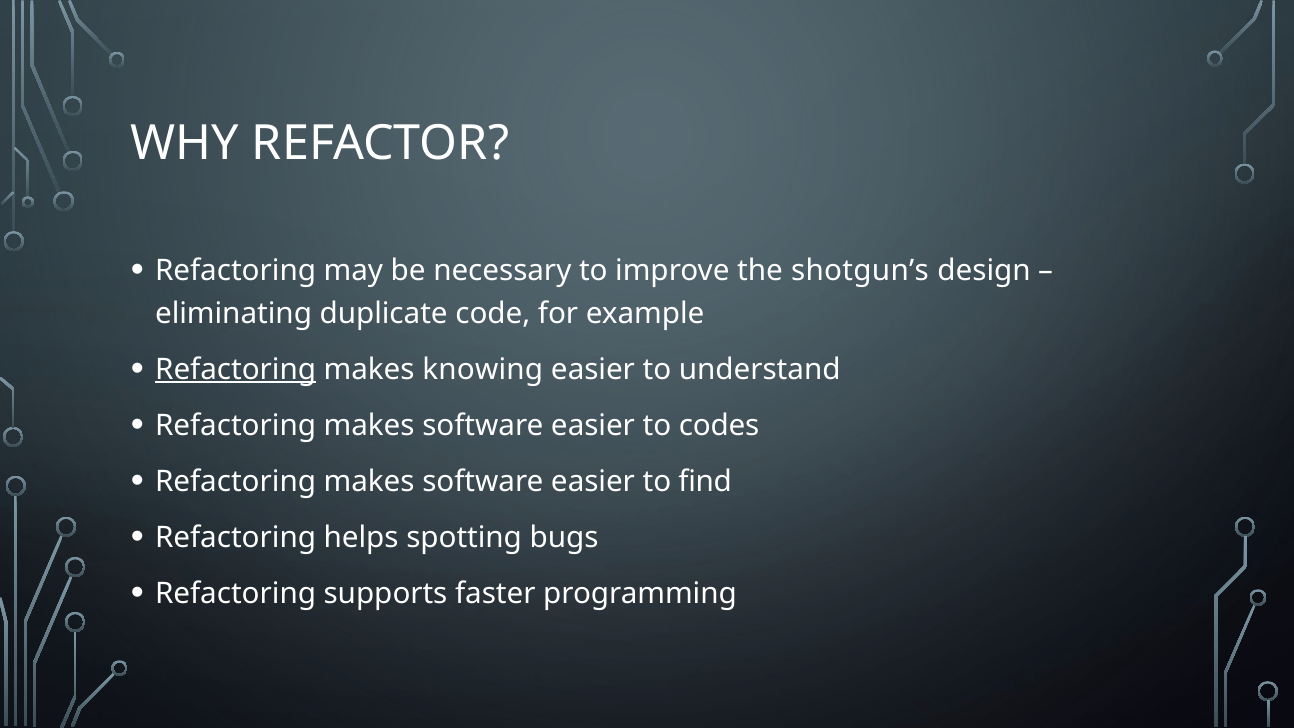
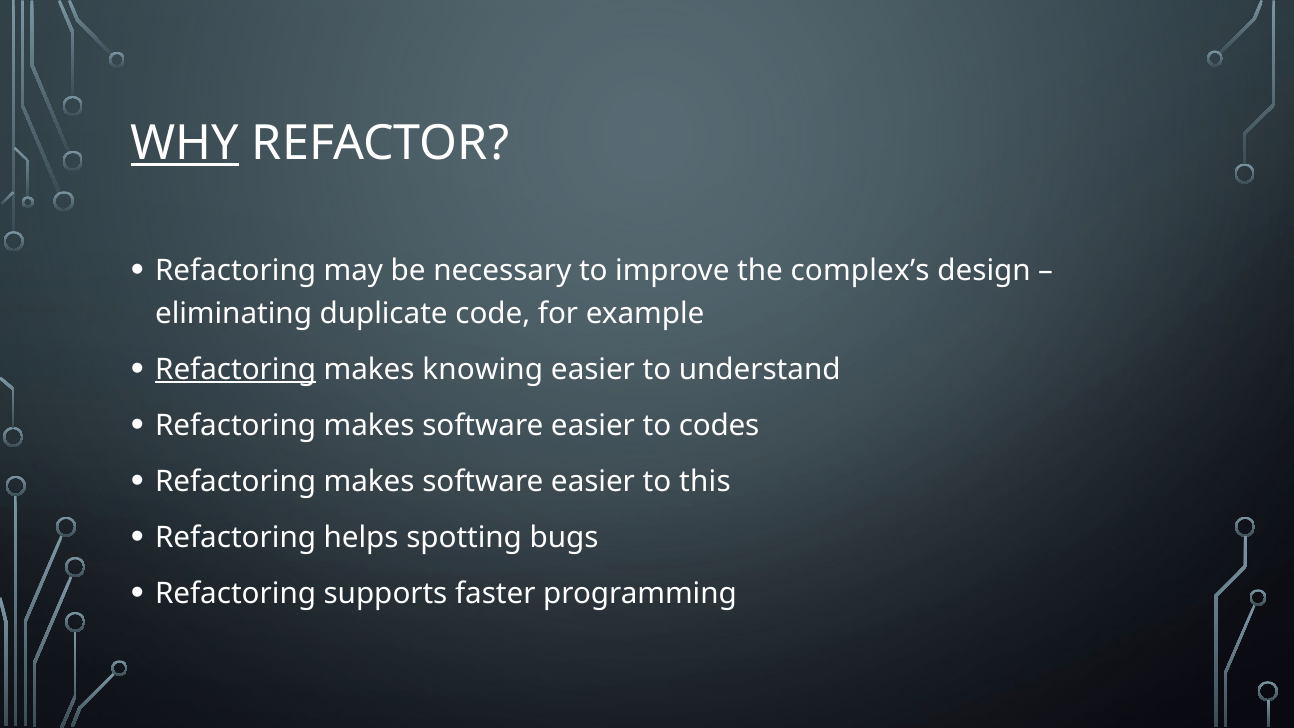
WHY underline: none -> present
shotgun’s: shotgun’s -> complex’s
find: find -> this
